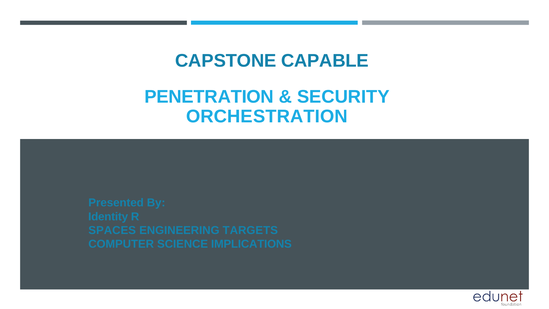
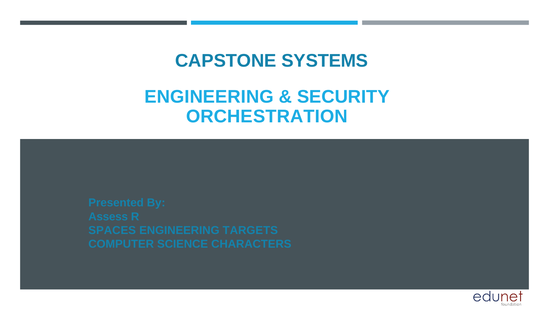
CAPABLE: CAPABLE -> SYSTEMS
PENETRATION at (209, 97): PENETRATION -> ENGINEERING
Identity: Identity -> Assess
IMPLICATIONS: IMPLICATIONS -> CHARACTERS
